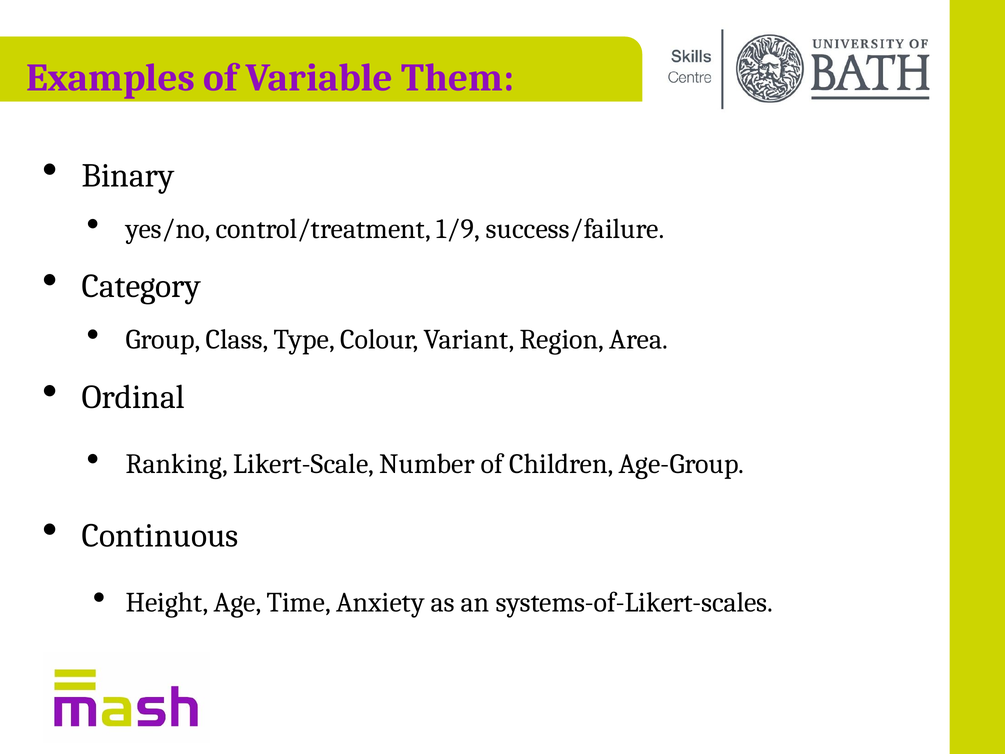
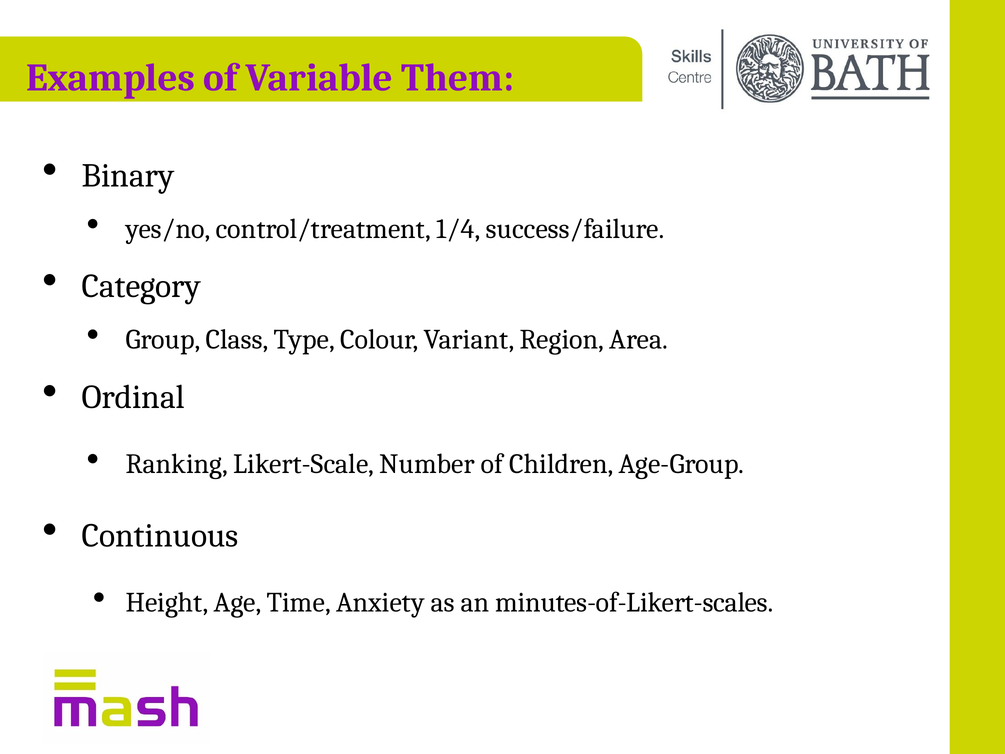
1/9: 1/9 -> 1/4
systems-of-Likert-scales: systems-of-Likert-scales -> minutes-of-Likert-scales
